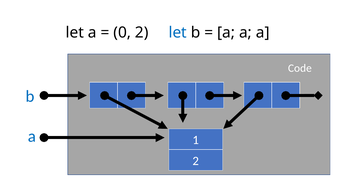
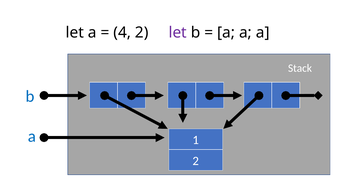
0: 0 -> 4
let at (178, 33) colour: blue -> purple
Code: Code -> Stack
